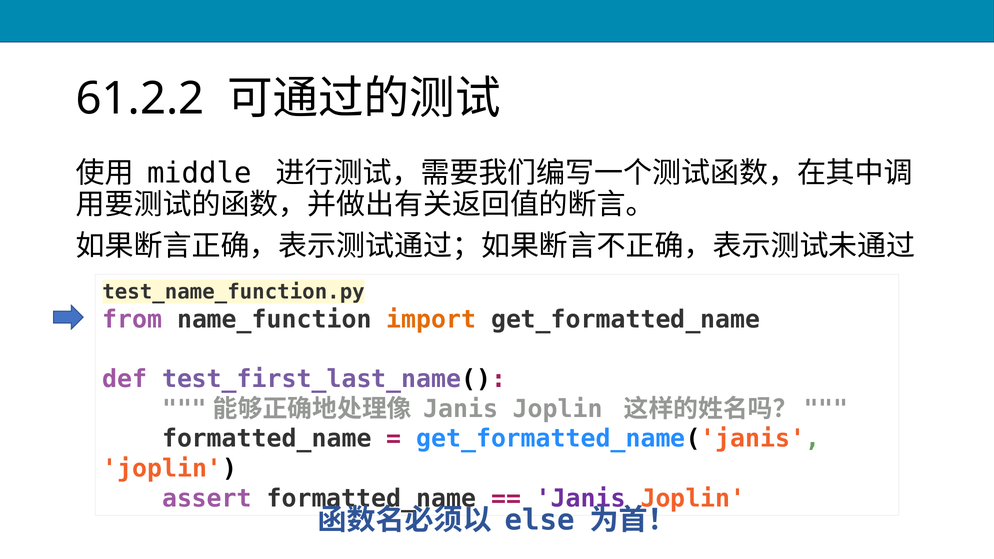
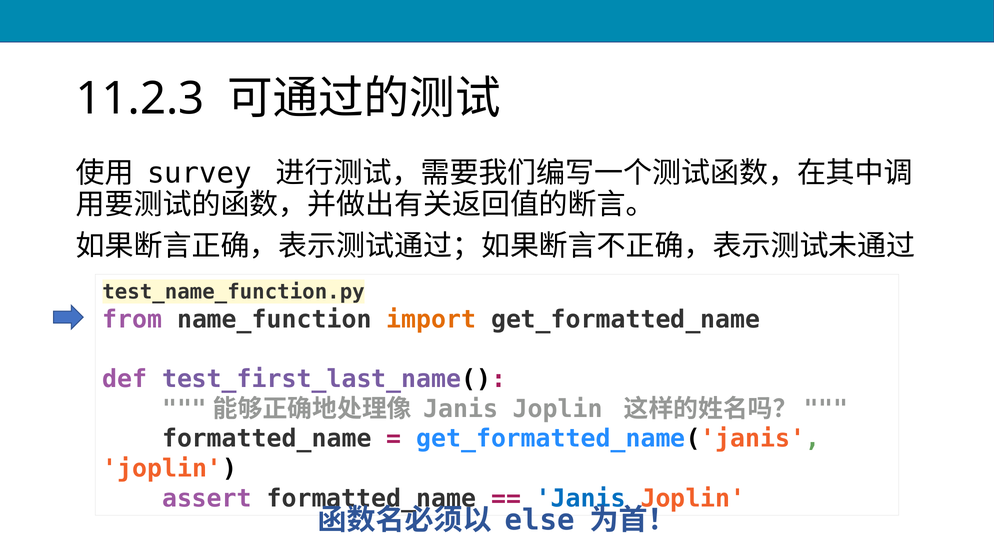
61.2.2: 61.2.2 -> 11.2.3
middle: middle -> survey
Janis at (581, 498) colour: purple -> blue
